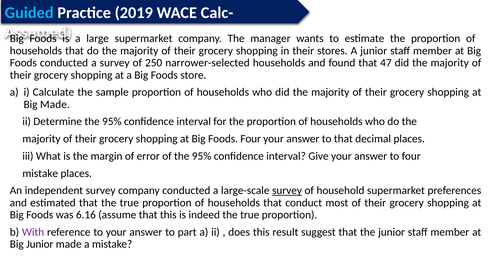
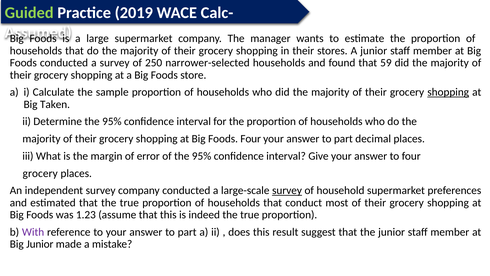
Guided colour: light blue -> light green
47: 47 -> 59
shopping at (448, 92) underline: none -> present
Big Made: Made -> Taken
that at (343, 139): that -> part
mistake at (40, 173): mistake -> grocery
6.16: 6.16 -> 1.23
